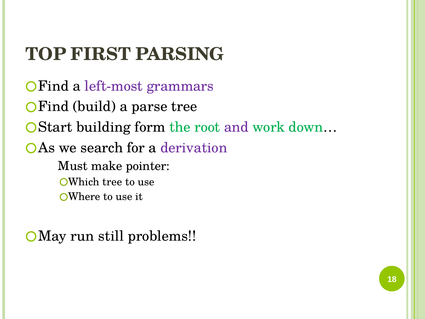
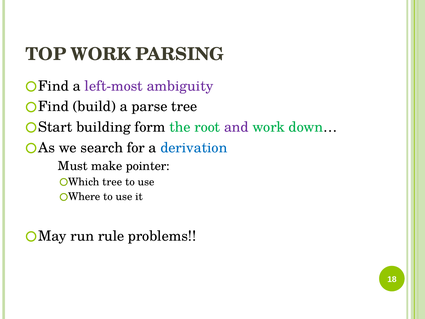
TOP FIRST: FIRST -> WORK
grammars: grammars -> ambiguity
derivation colour: purple -> blue
still: still -> rule
